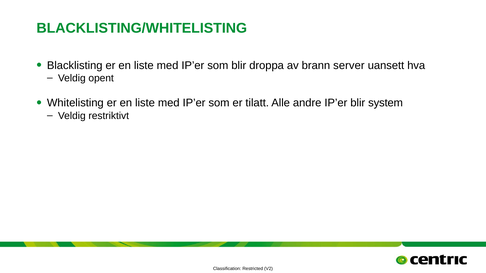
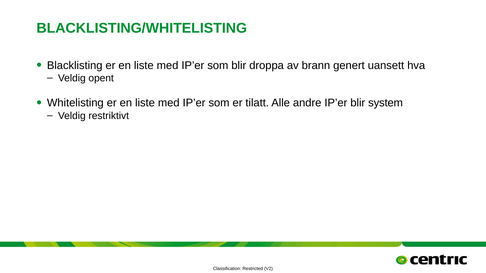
server: server -> genert
